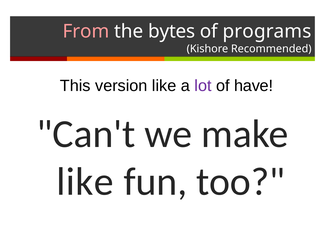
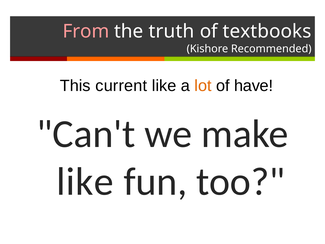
bytes: bytes -> truth
programs: programs -> textbooks
version: version -> current
lot colour: purple -> orange
